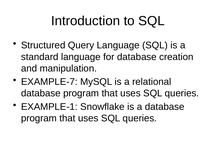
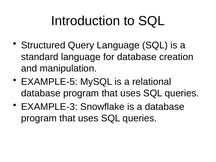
EXAMPLE-7: EXAMPLE-7 -> EXAMPLE-5
EXAMPLE-1: EXAMPLE-1 -> EXAMPLE-3
